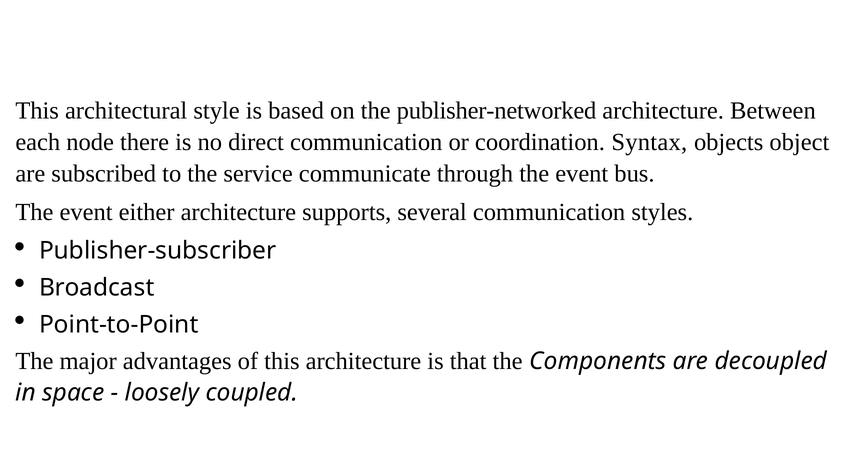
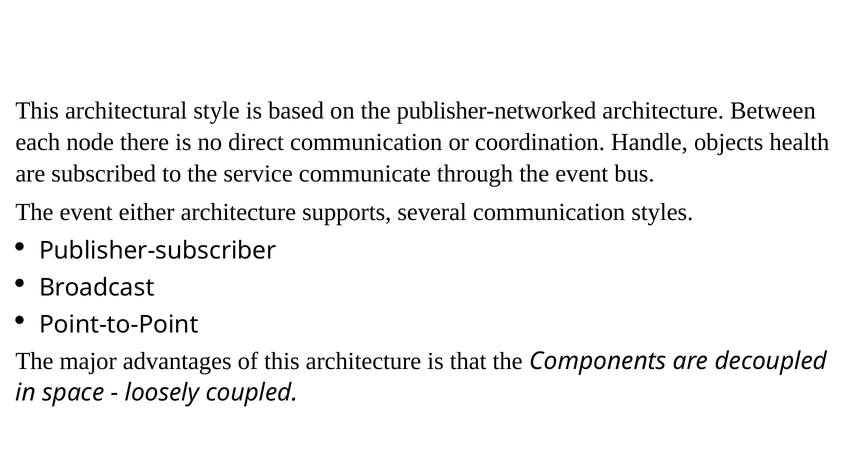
Syntax: Syntax -> Handle
object: object -> health
